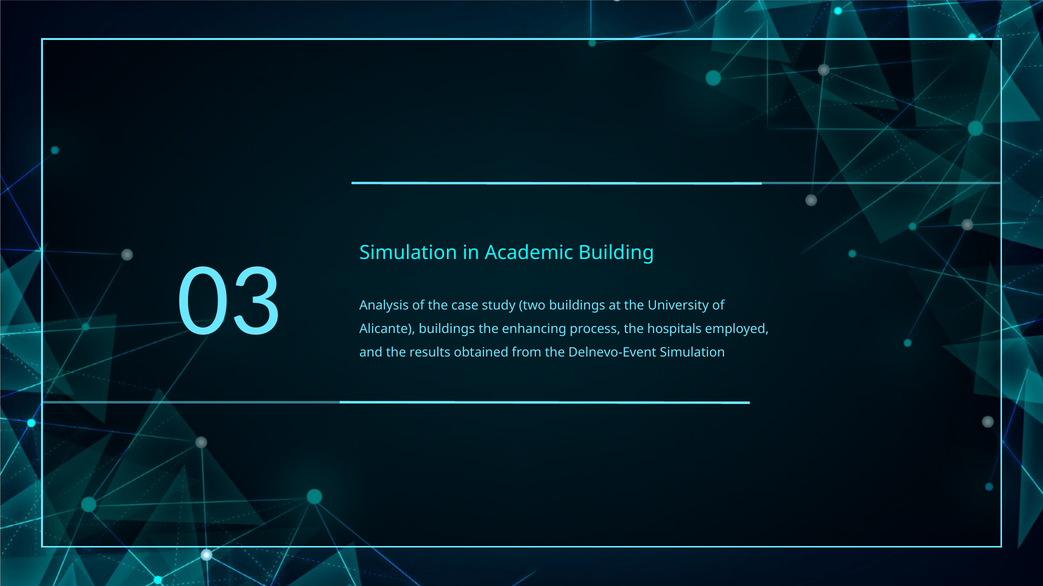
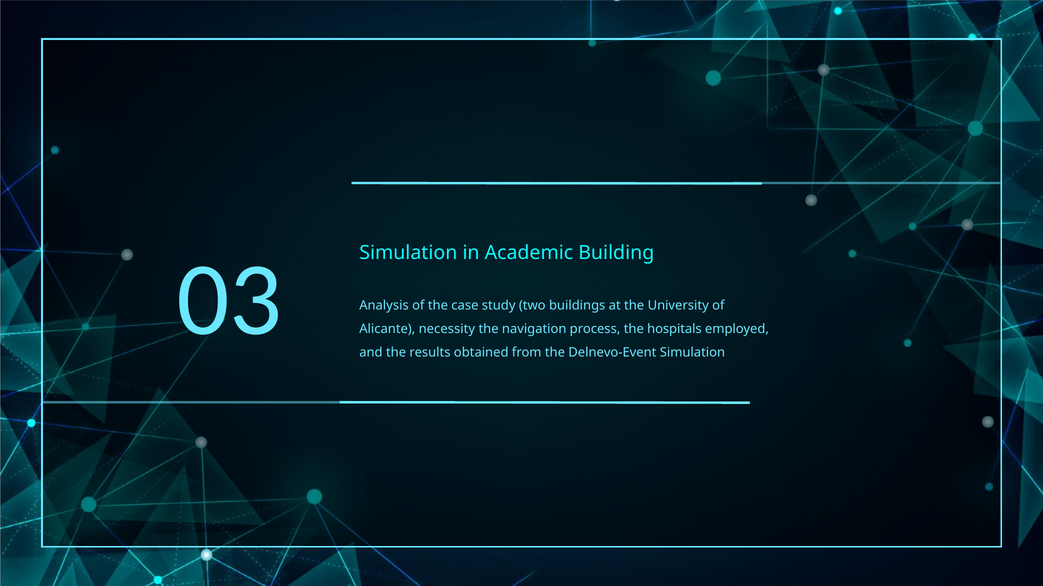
Alicante buildings: buildings -> necessity
enhancing: enhancing -> navigation
